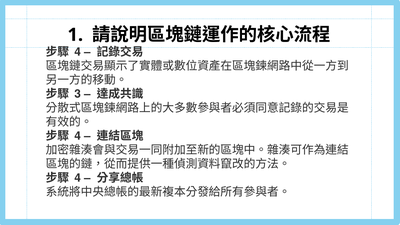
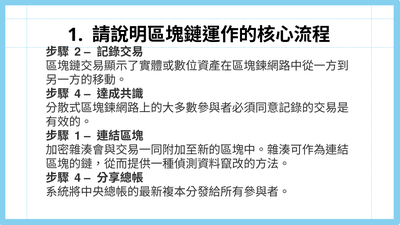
4 at (78, 52): 4 -> 2
3 at (78, 94): 3 -> 4
4 at (78, 136): 4 -> 1
